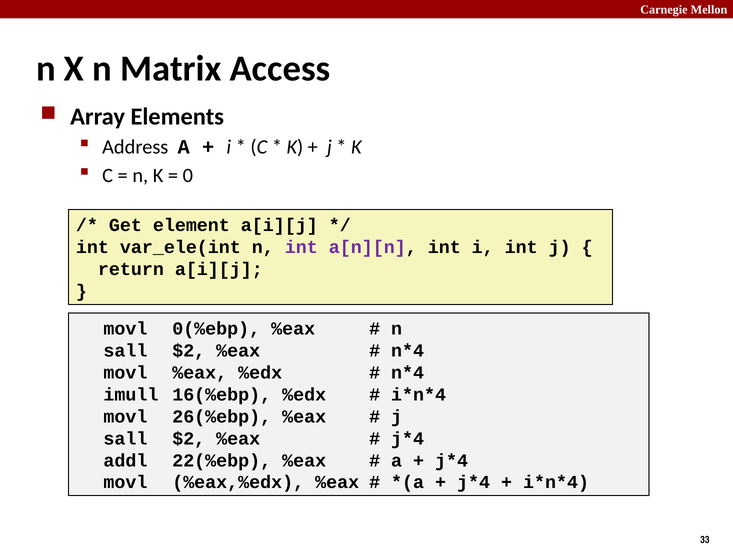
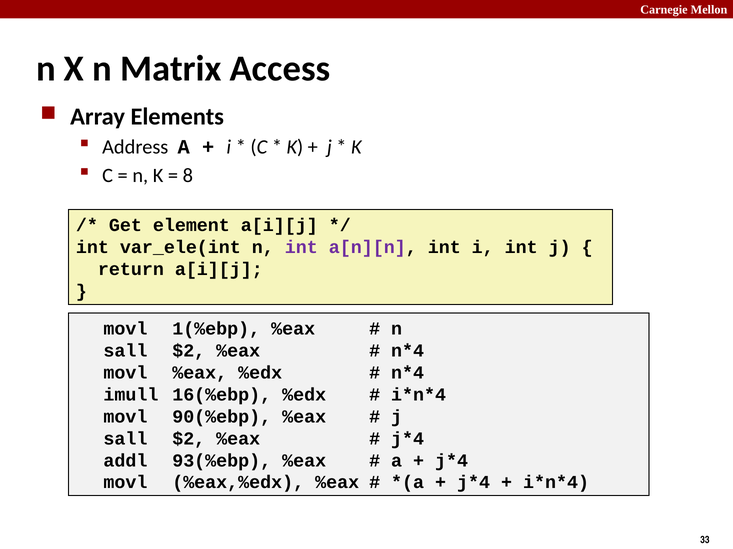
0: 0 -> 8
0(%ebp: 0(%ebp -> 1(%ebp
26(%ebp: 26(%ebp -> 90(%ebp
22(%ebp: 22(%ebp -> 93(%ebp
